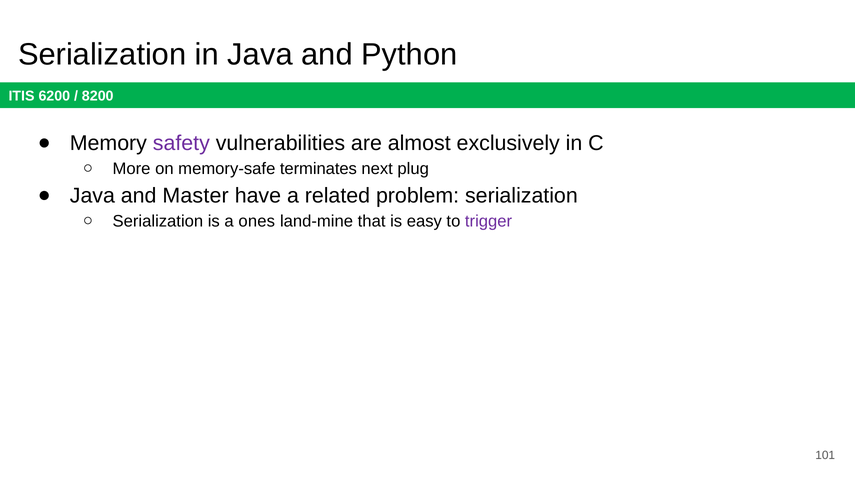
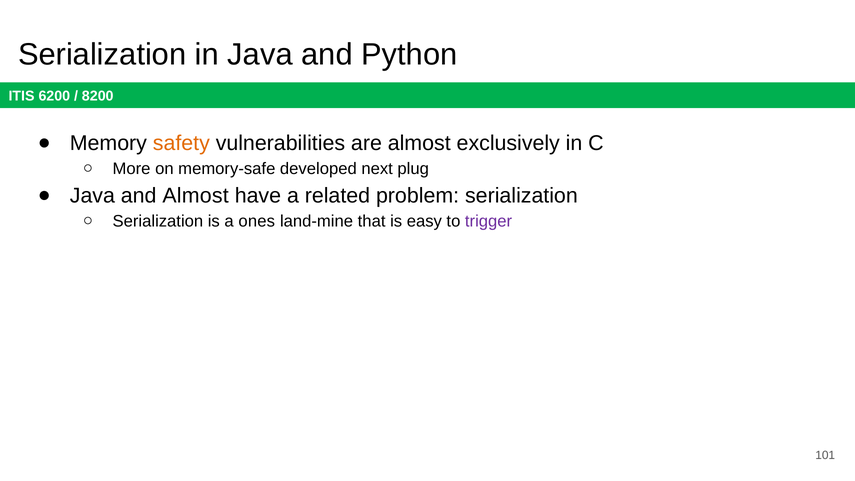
safety colour: purple -> orange
terminates: terminates -> developed
and Master: Master -> Almost
